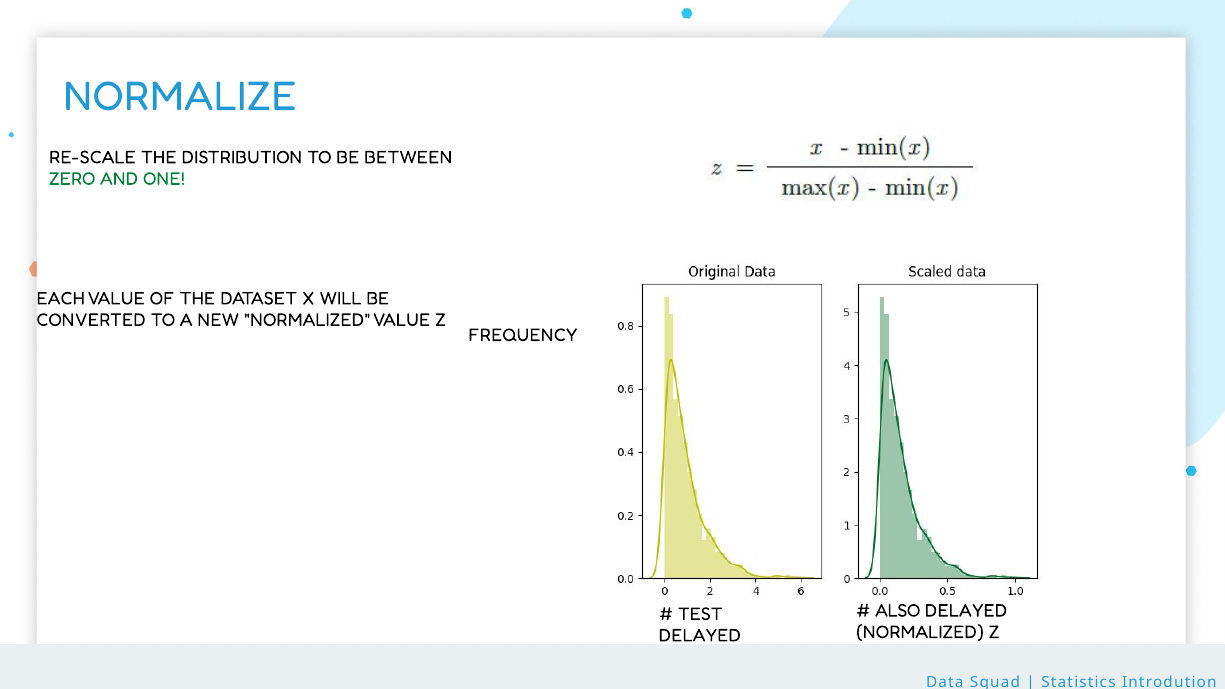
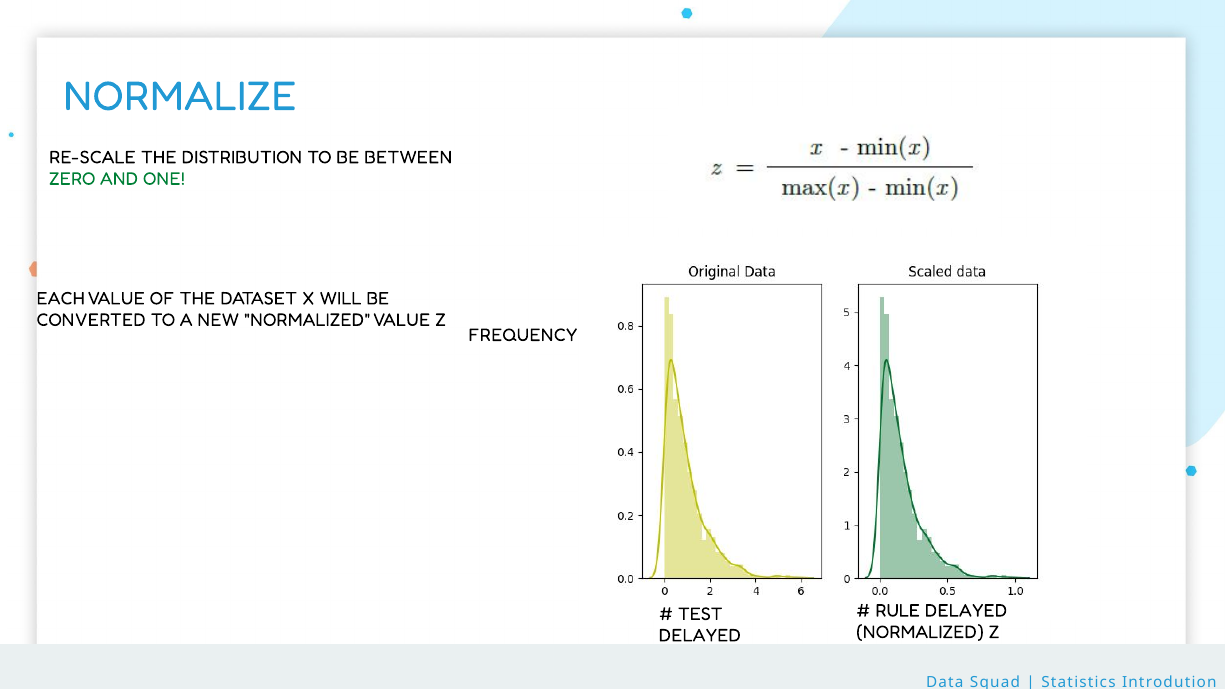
ALSO: ALSO -> RULE
